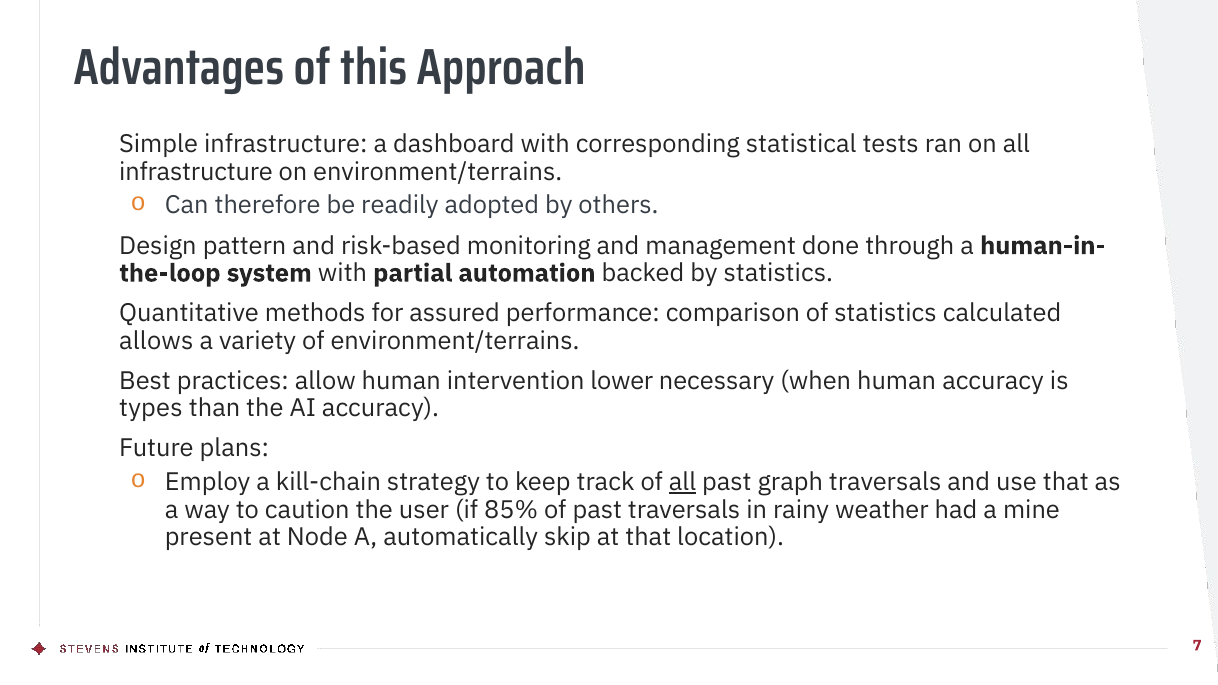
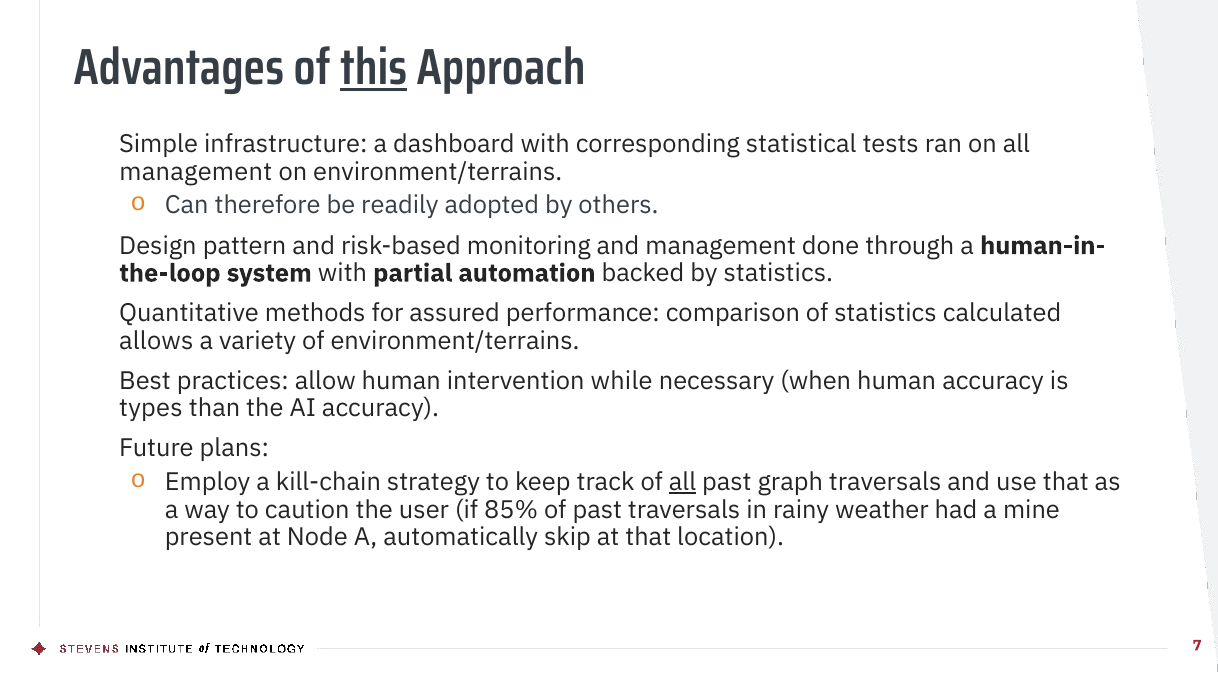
this underline: none -> present
infrastructure at (196, 172): infrastructure -> management
lower: lower -> while
